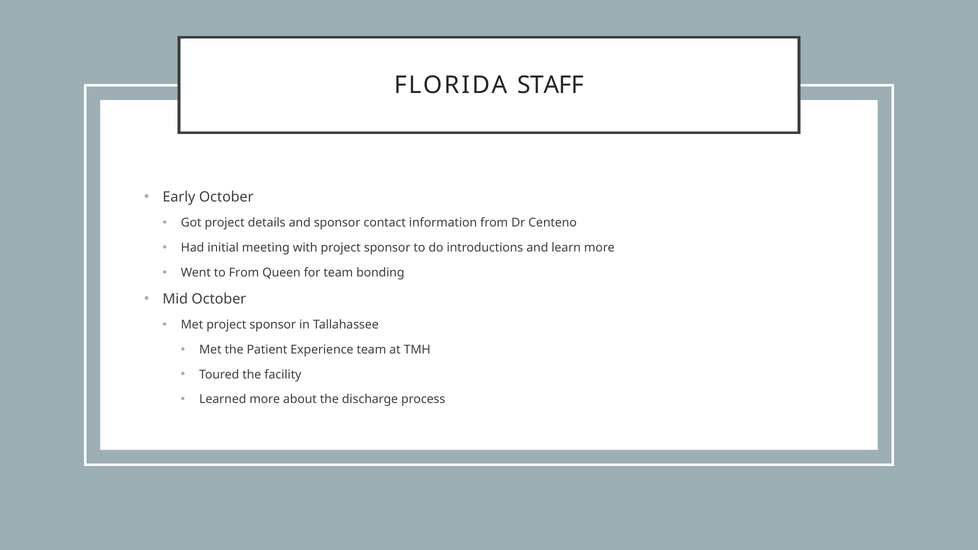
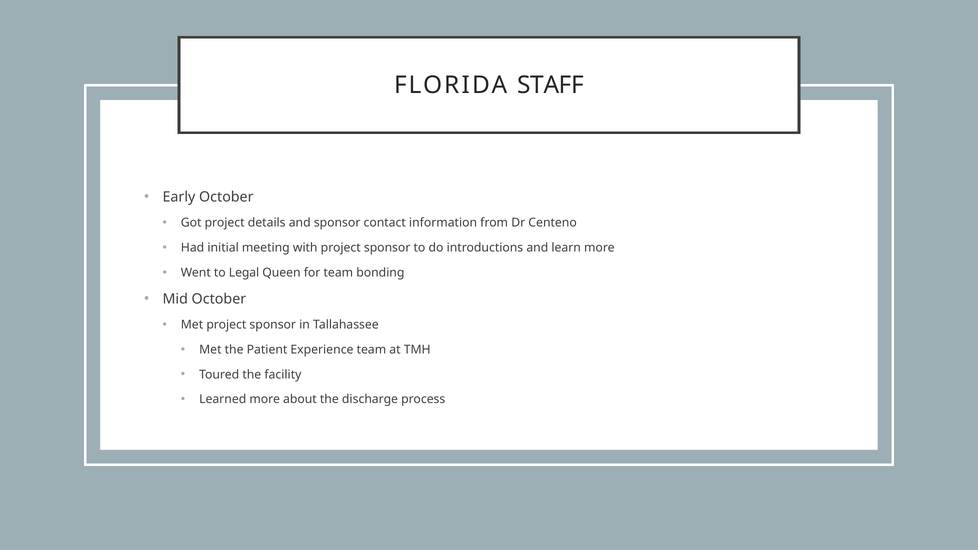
to From: From -> Legal
